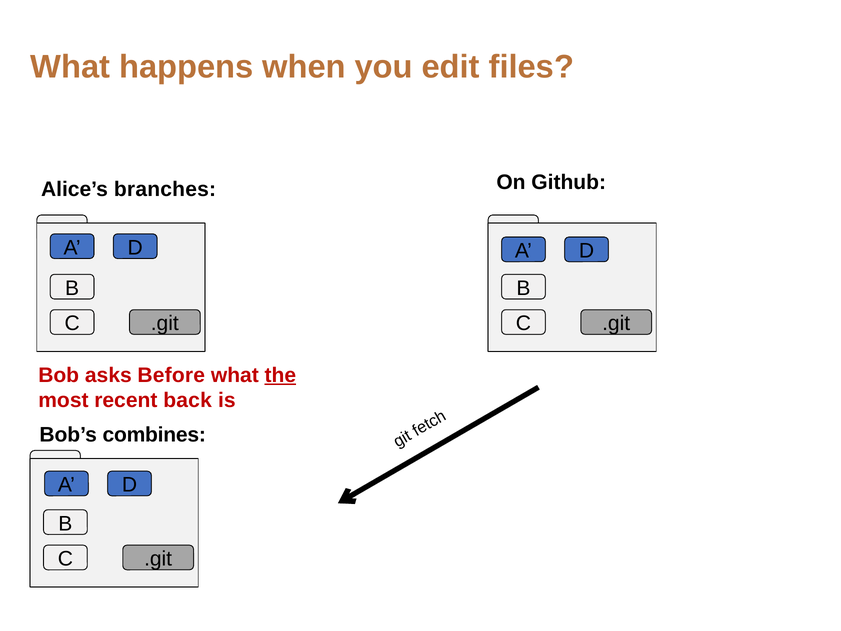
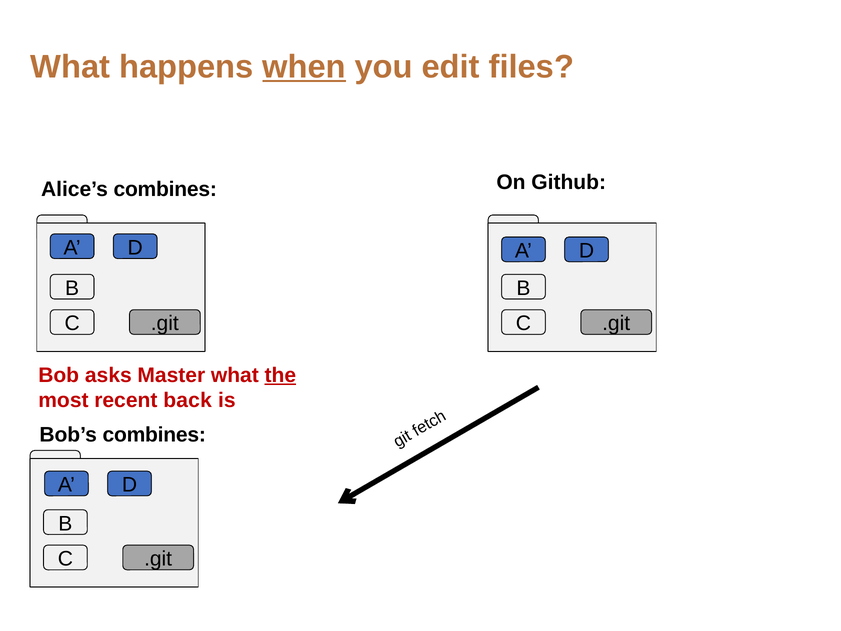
when underline: none -> present
Alice’s branches: branches -> combines
Before: Before -> Master
